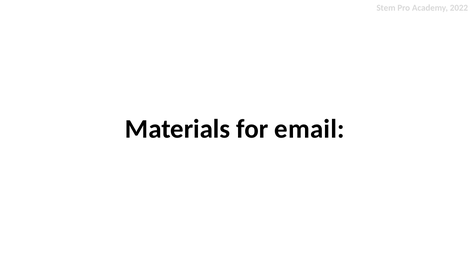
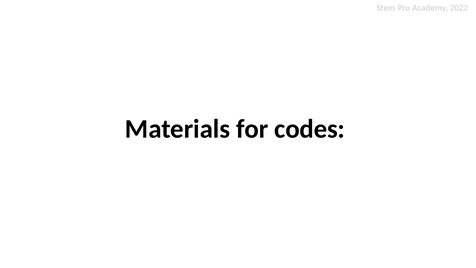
email: email -> codes
